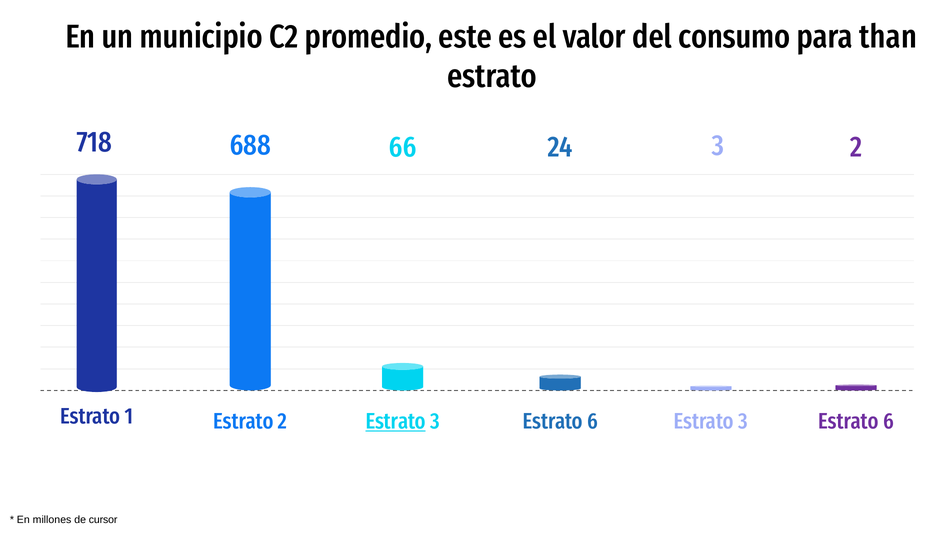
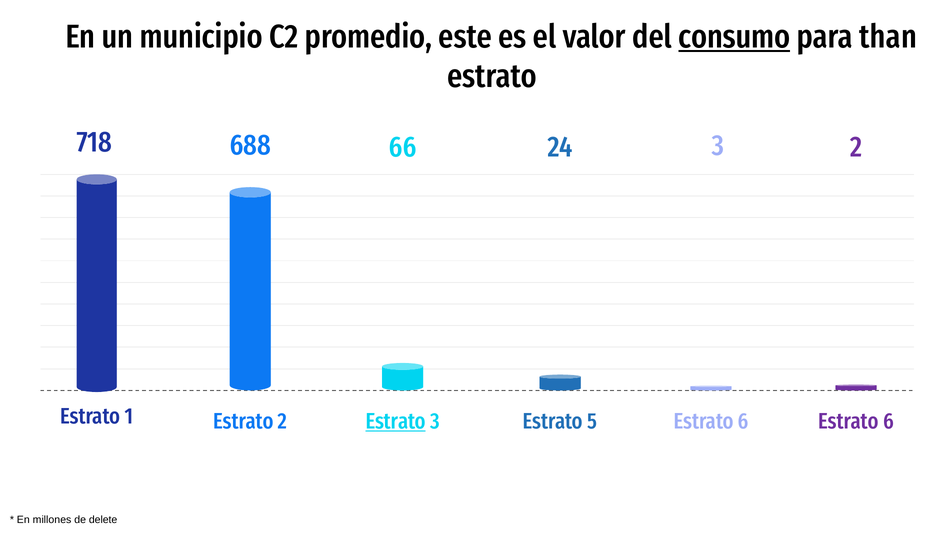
consumo underline: none -> present
6 at (593, 421): 6 -> 5
3 at (743, 421): 3 -> 6
cursor: cursor -> delete
